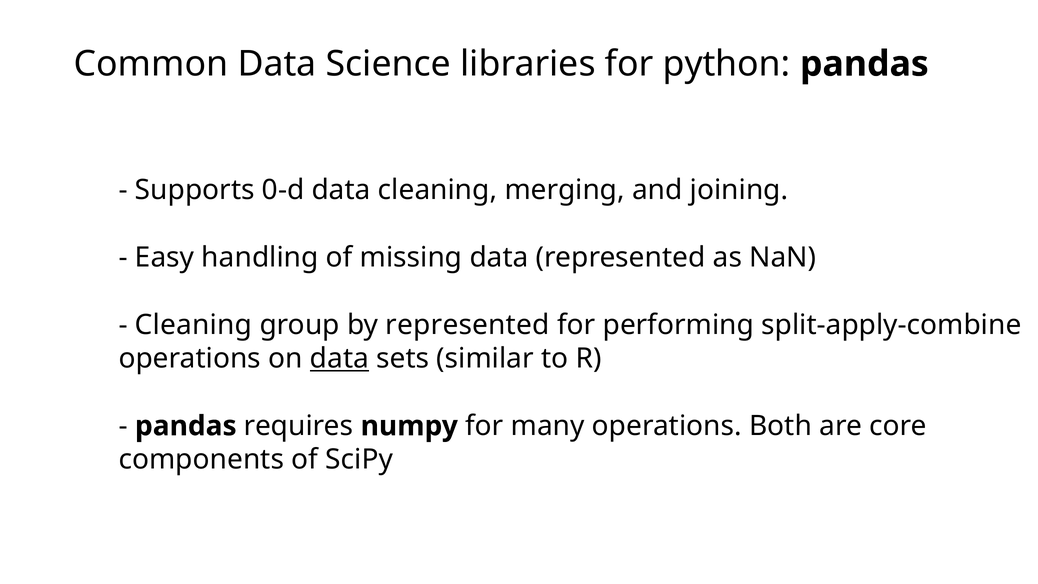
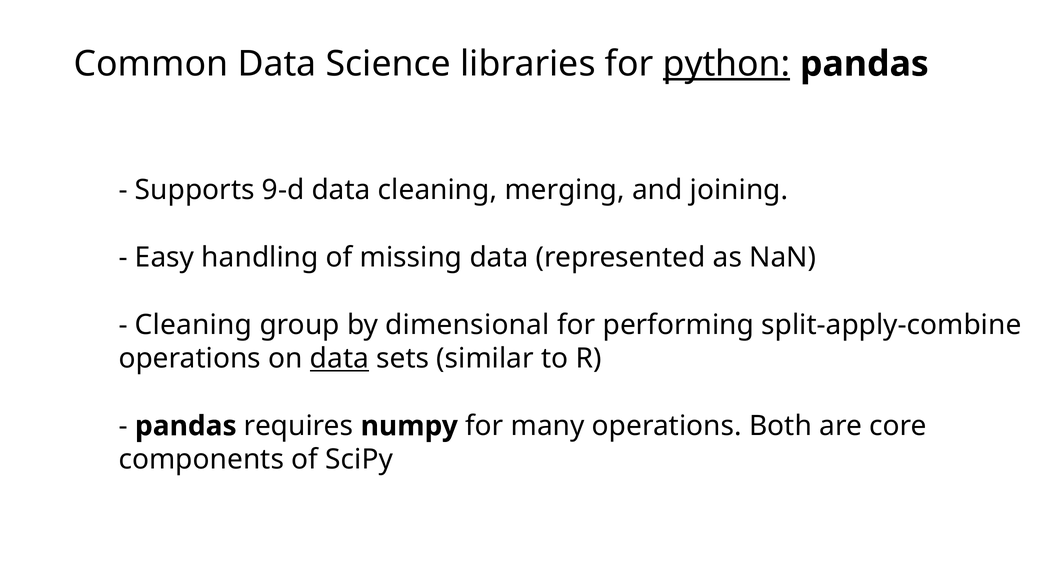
python underline: none -> present
0-d: 0-d -> 9-d
by represented: represented -> dimensional
